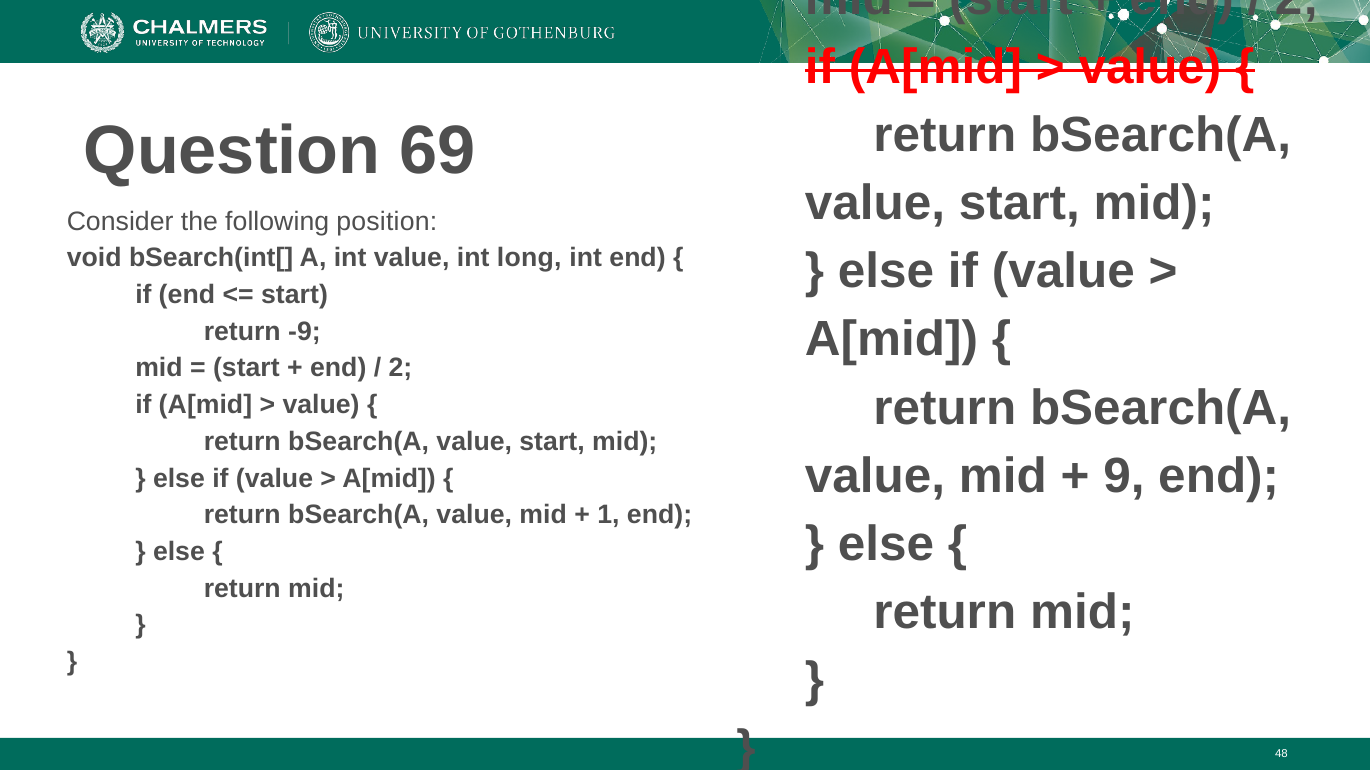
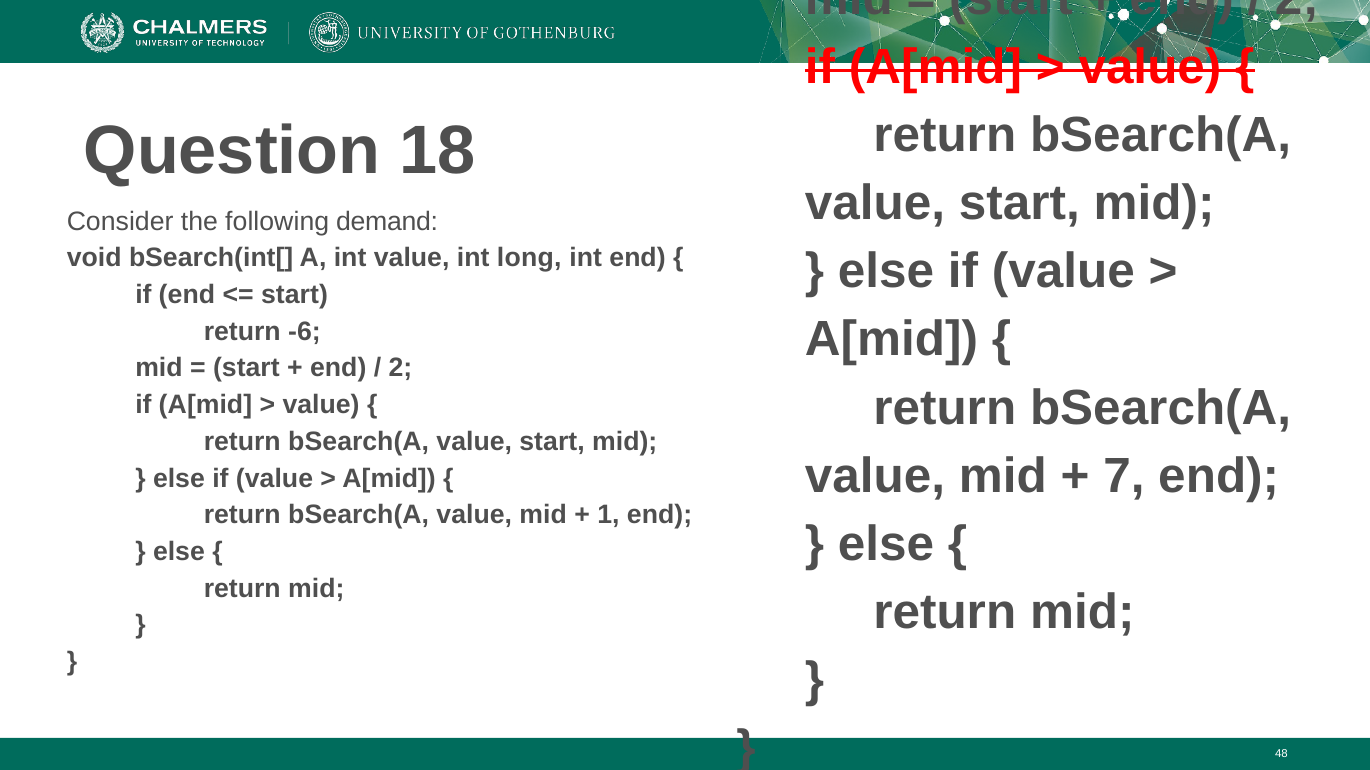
69: 69 -> 18
position: position -> demand
-9: -9 -> -6
9: 9 -> 7
